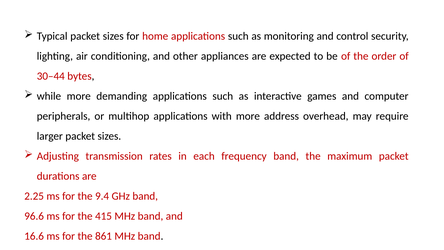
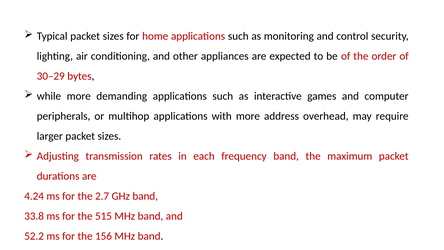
30–44: 30–44 -> 30–29
2.25: 2.25 -> 4.24
9.4: 9.4 -> 2.7
96.6: 96.6 -> 33.8
415: 415 -> 515
16.6: 16.6 -> 52.2
861: 861 -> 156
